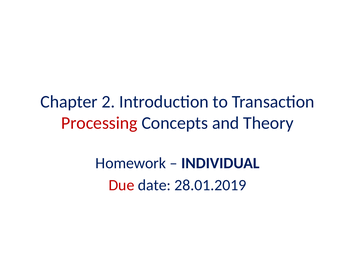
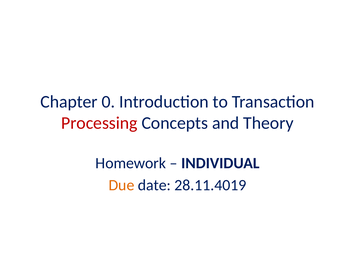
2: 2 -> 0
Due colour: red -> orange
28.01.2019: 28.01.2019 -> 28.11.4019
